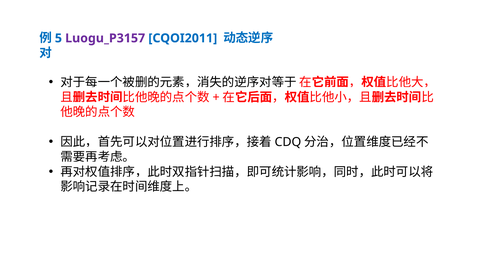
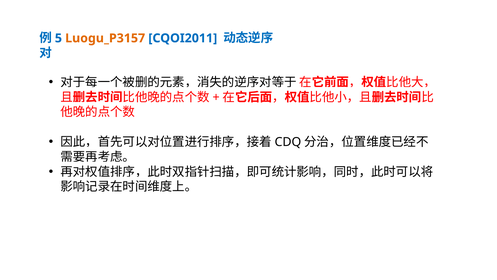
Luogu_P3157 colour: purple -> orange
